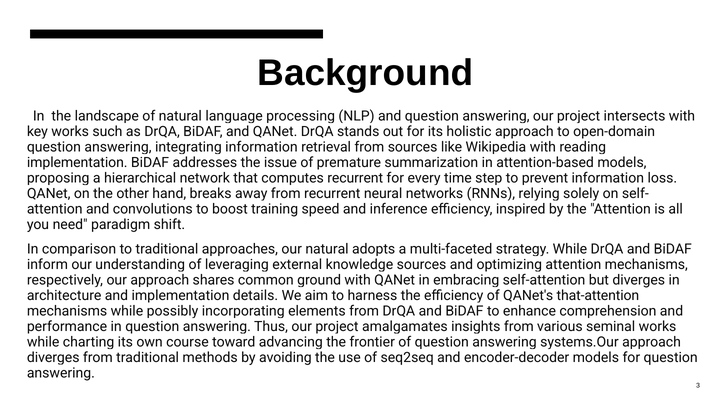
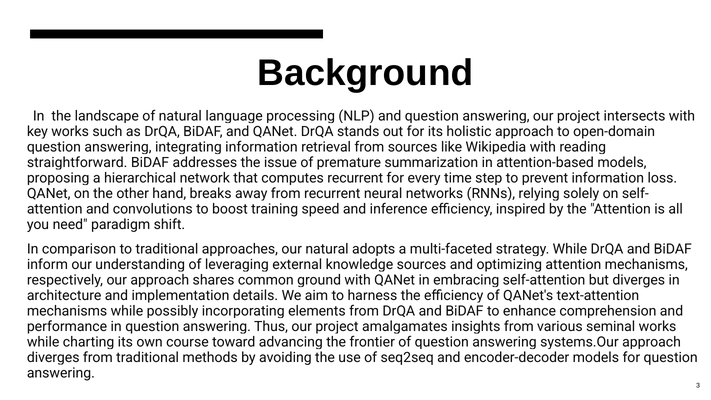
implementation at (77, 162): implementation -> straightforward
that-attention: that-attention -> text-attention
